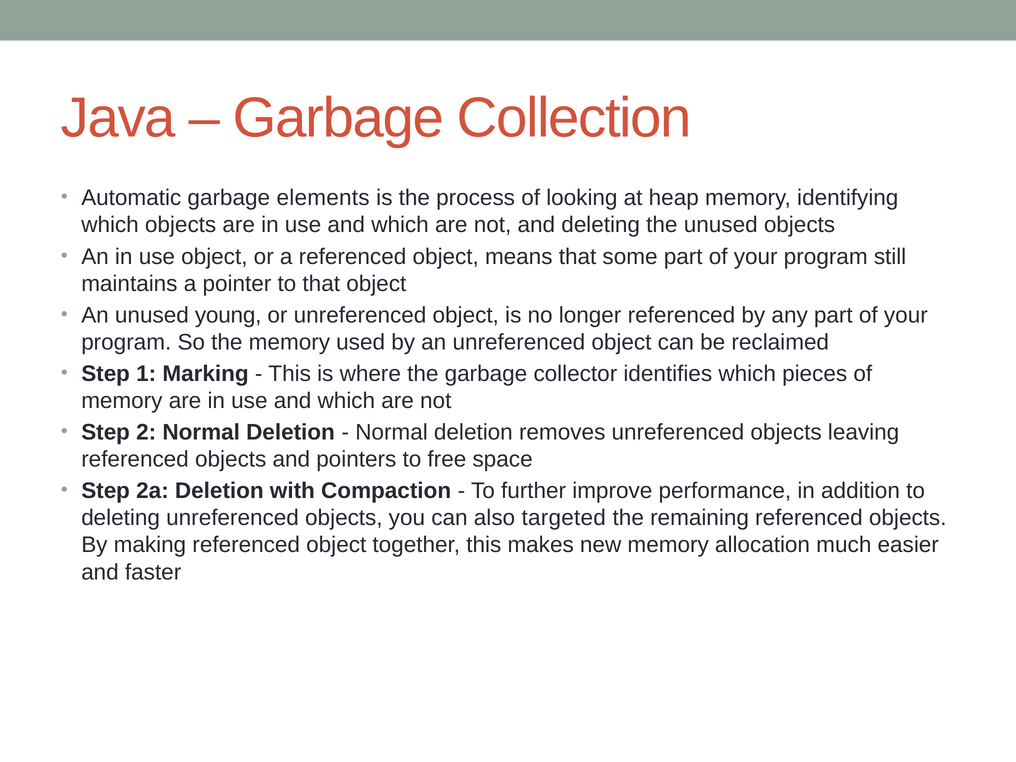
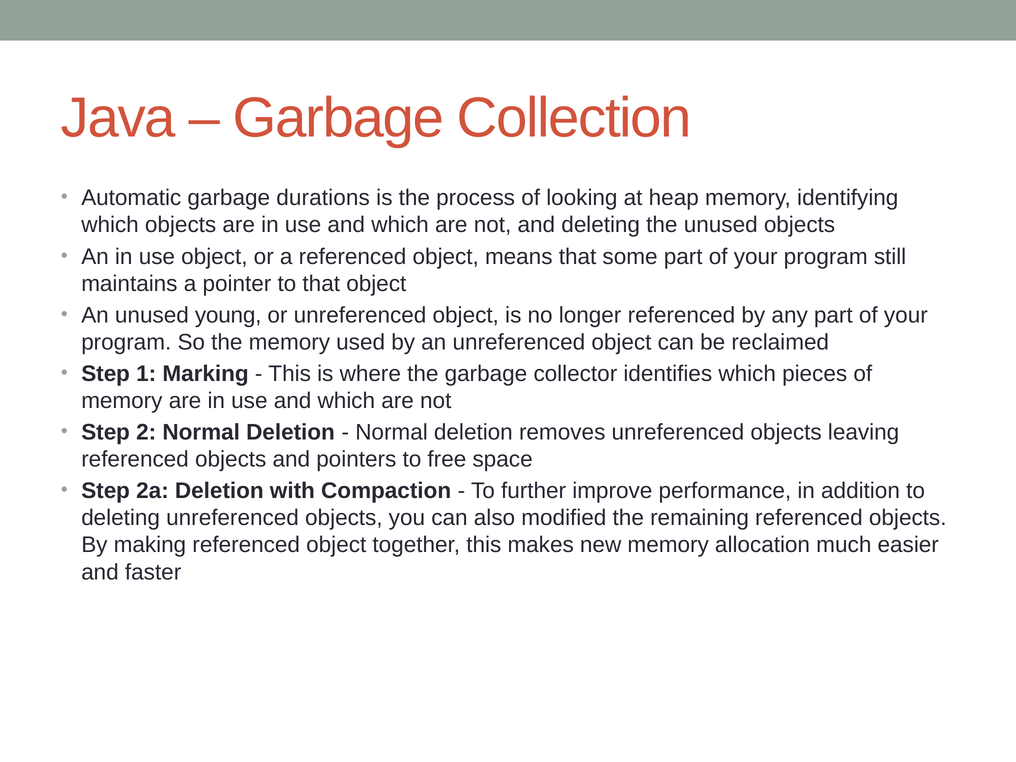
elements: elements -> durations
targeted: targeted -> modified
